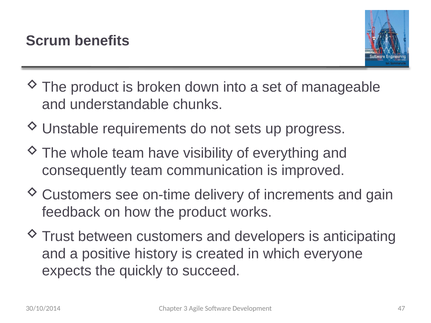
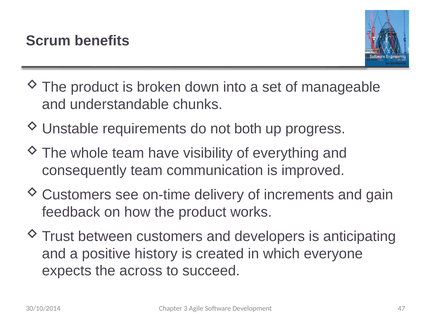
sets: sets -> both
quickly: quickly -> across
